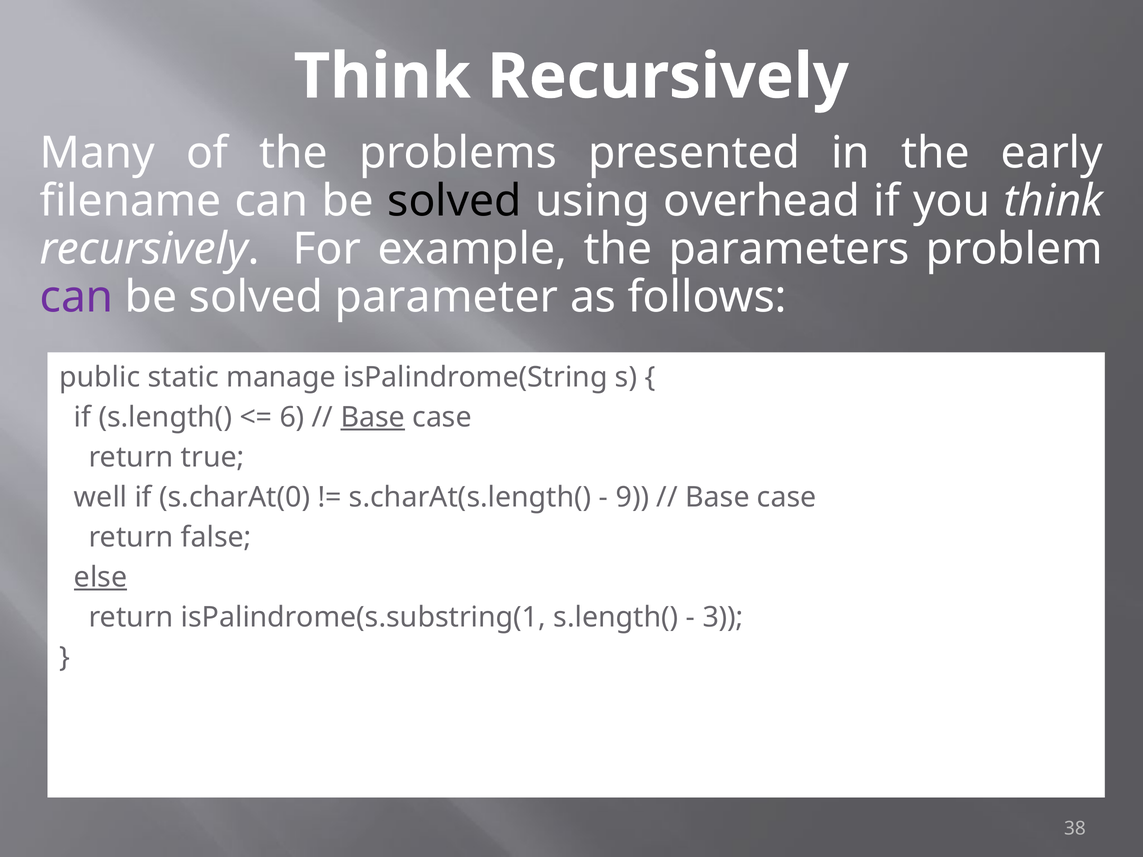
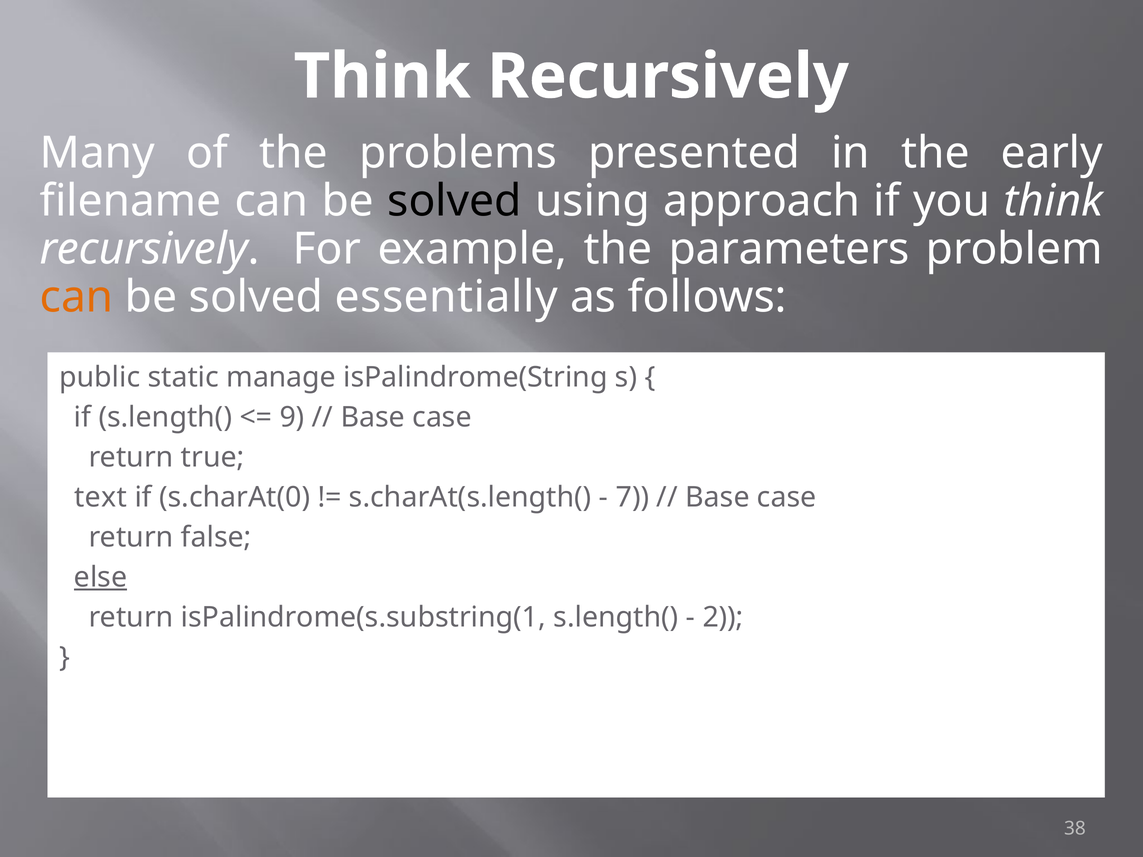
overhead: overhead -> approach
can at (77, 297) colour: purple -> orange
parameter: parameter -> essentially
6: 6 -> 9
Base at (373, 417) underline: present -> none
well: well -> text
9: 9 -> 7
3: 3 -> 2
